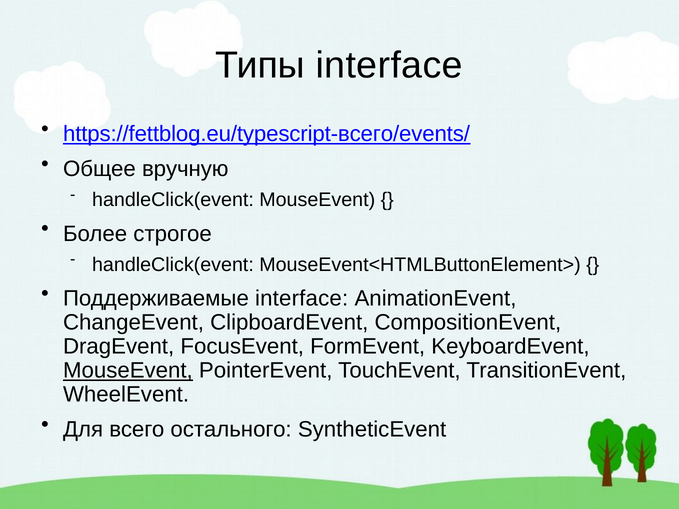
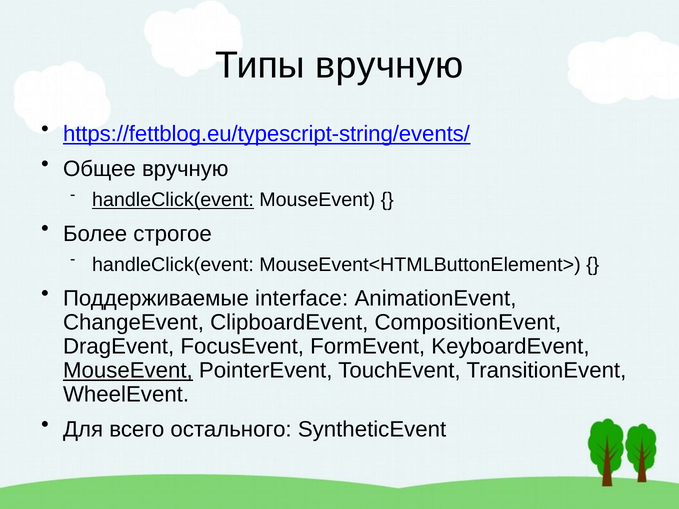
Типы interface: interface -> вручную
https://fettblog.eu/typescript-всего/events/: https://fettblog.eu/typescript-всего/events/ -> https://fettblog.eu/typescript-string/events/
handleClick(event at (173, 200) underline: none -> present
